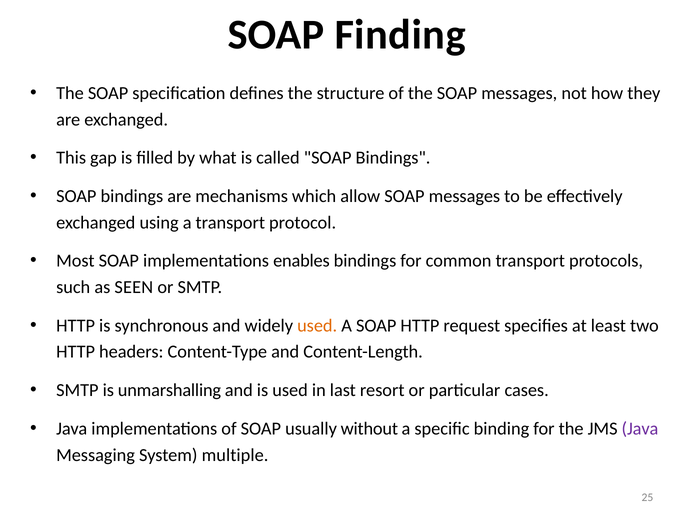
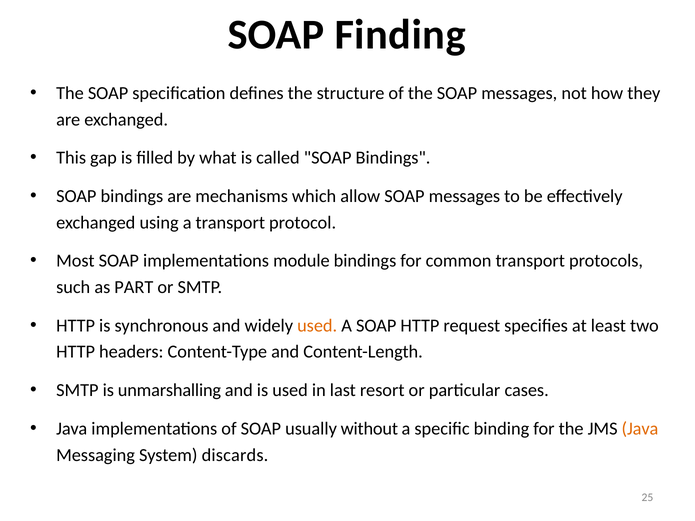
enables: enables -> module
SEEN: SEEN -> PART
Java at (640, 429) colour: purple -> orange
multiple: multiple -> discards
